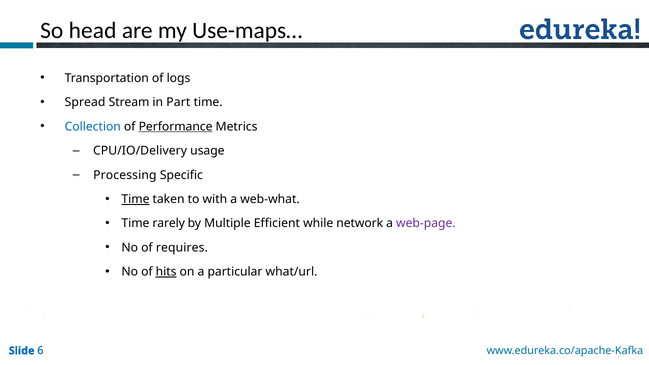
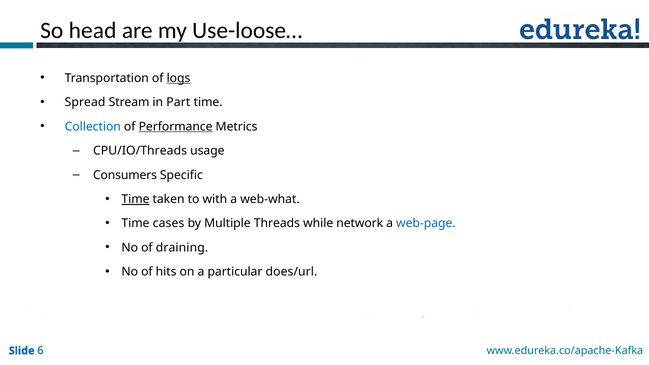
Use-maps…: Use-maps… -> Use-loose…
logs underline: none -> present
CPU/IO/Delivery: CPU/IO/Delivery -> CPU/IO/Threads
Processing: Processing -> Consumers
rarely: rarely -> cases
Efficient: Efficient -> Threads
web-page colour: purple -> blue
requires: requires -> draining
hits underline: present -> none
what/url: what/url -> does/url
